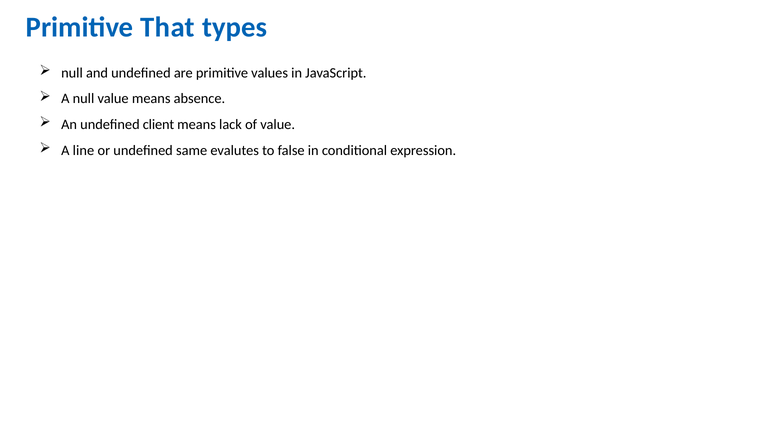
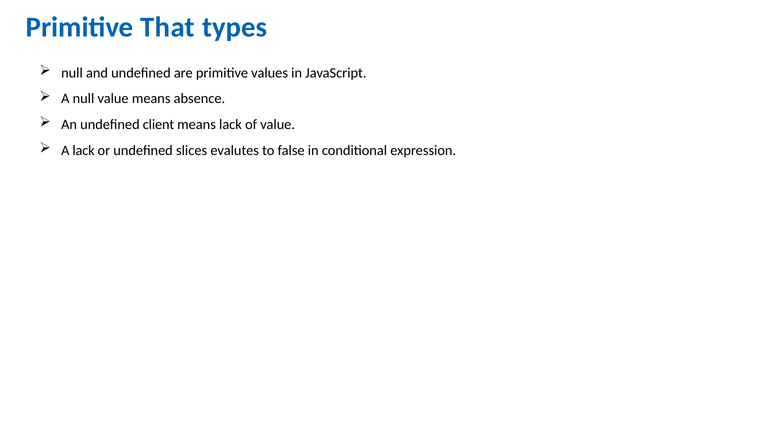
A line: line -> lack
same: same -> slices
